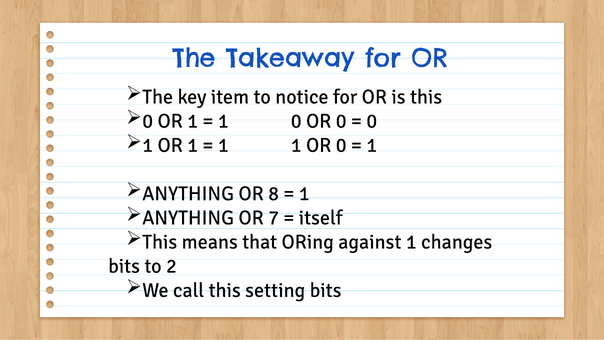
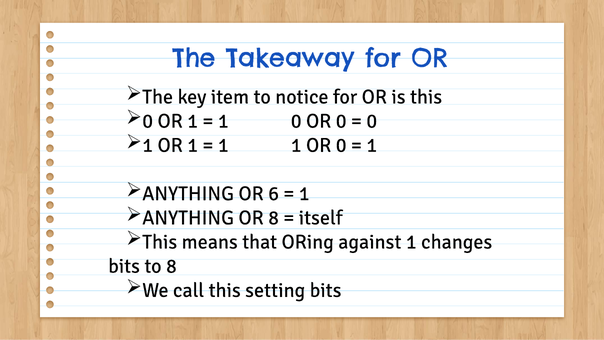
8: 8 -> 6
OR 7: 7 -> 8
to 2: 2 -> 8
